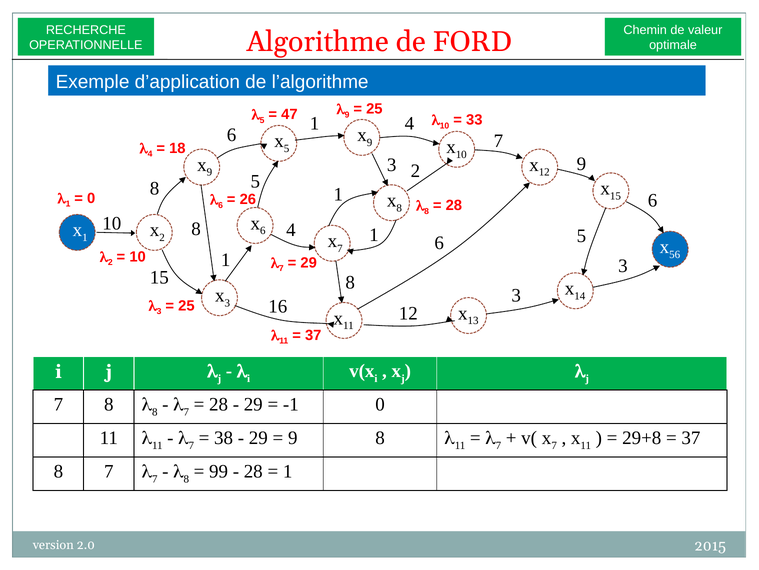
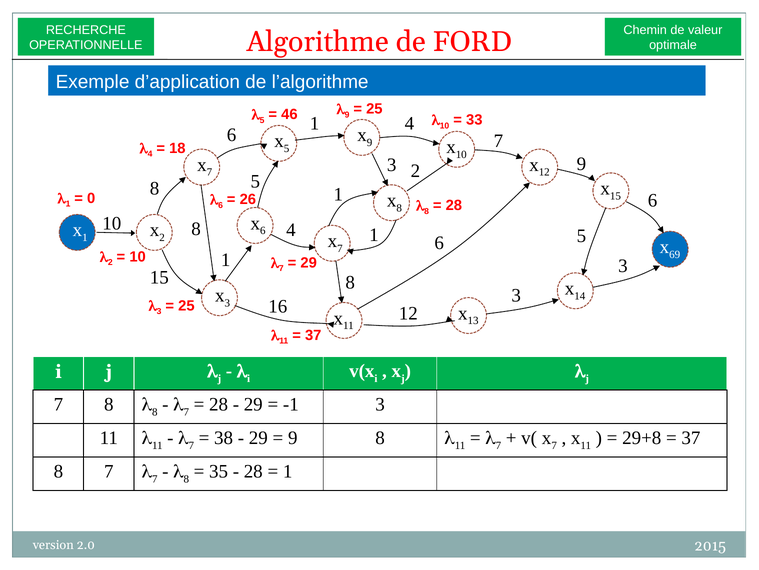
47: 47 -> 46
9 at (209, 172): 9 -> 7
56: 56 -> 69
-1 0: 0 -> 3
99: 99 -> 35
